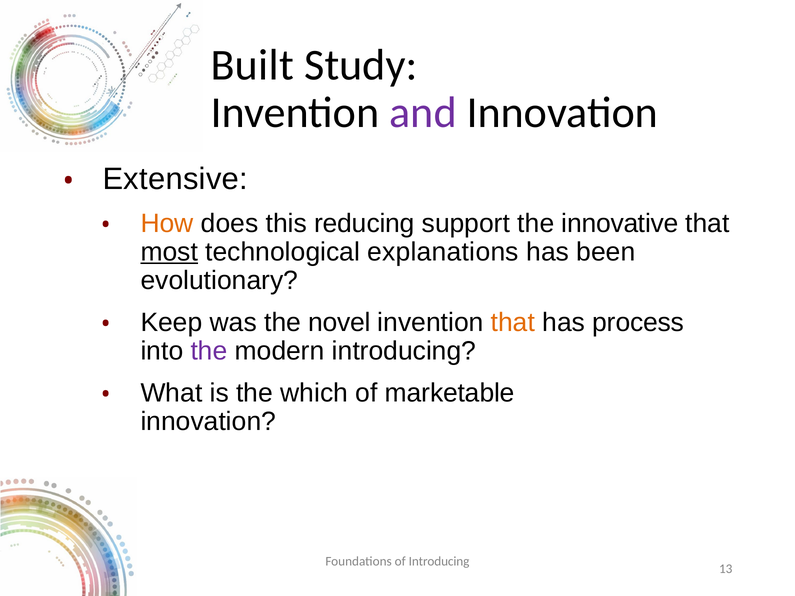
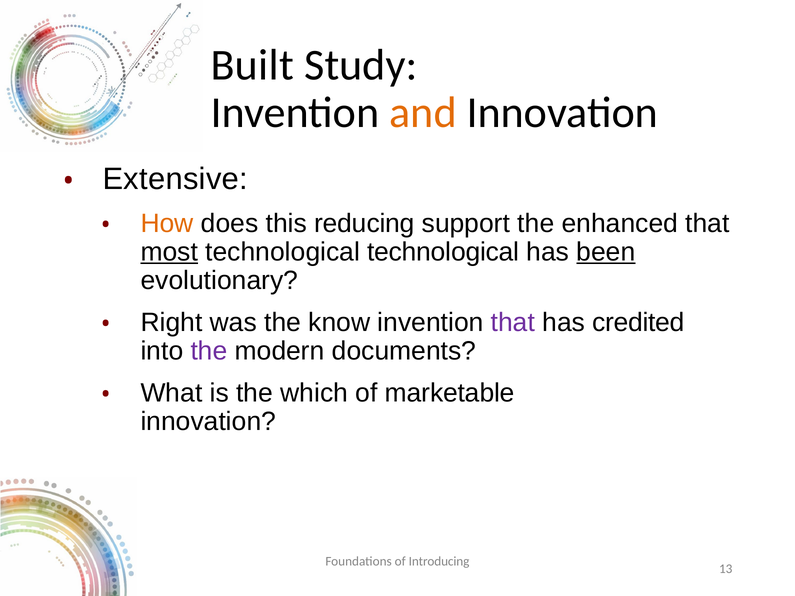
and colour: purple -> orange
innovative: innovative -> enhanced
technological explanations: explanations -> technological
been underline: none -> present
Keep: Keep -> Right
novel: novel -> know
that at (513, 323) colour: orange -> purple
process: process -> credited
modern introducing: introducing -> documents
